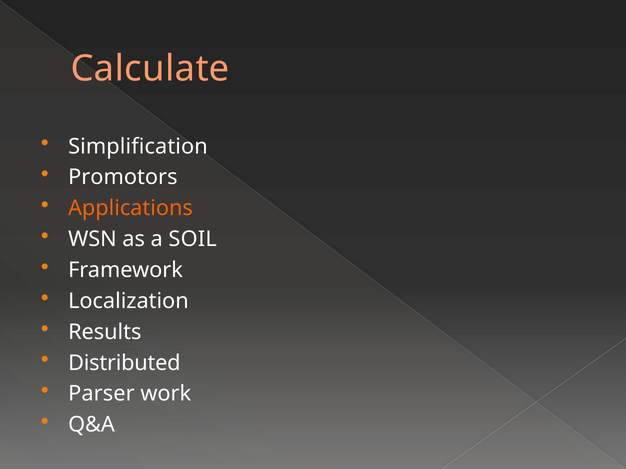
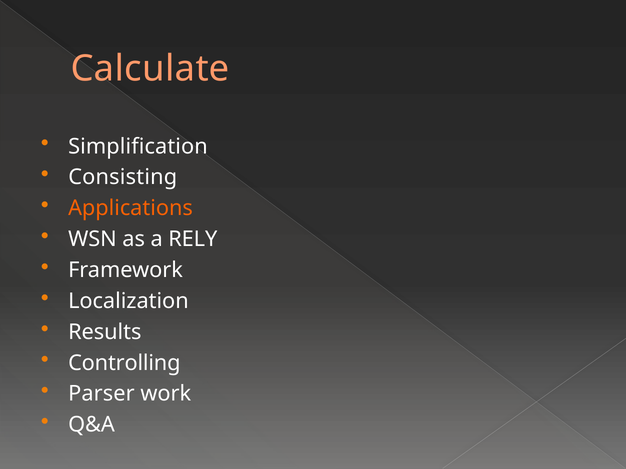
Promotors: Promotors -> Consisting
SOIL: SOIL -> RELY
Distributed: Distributed -> Controlling
